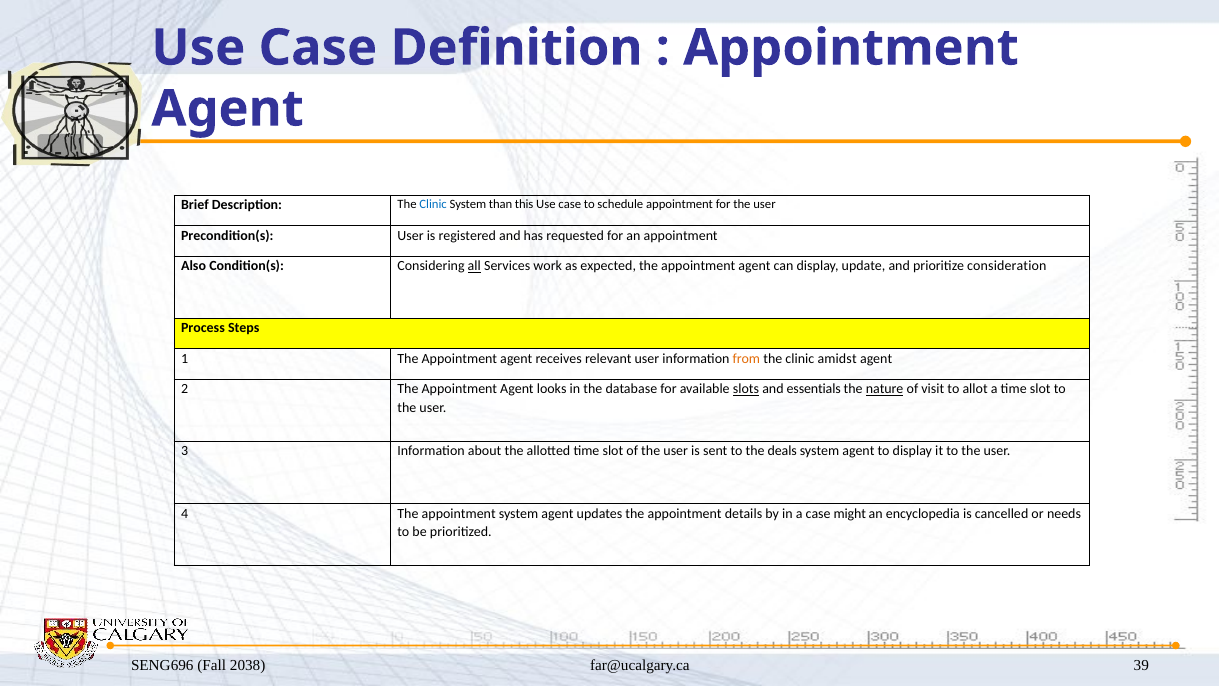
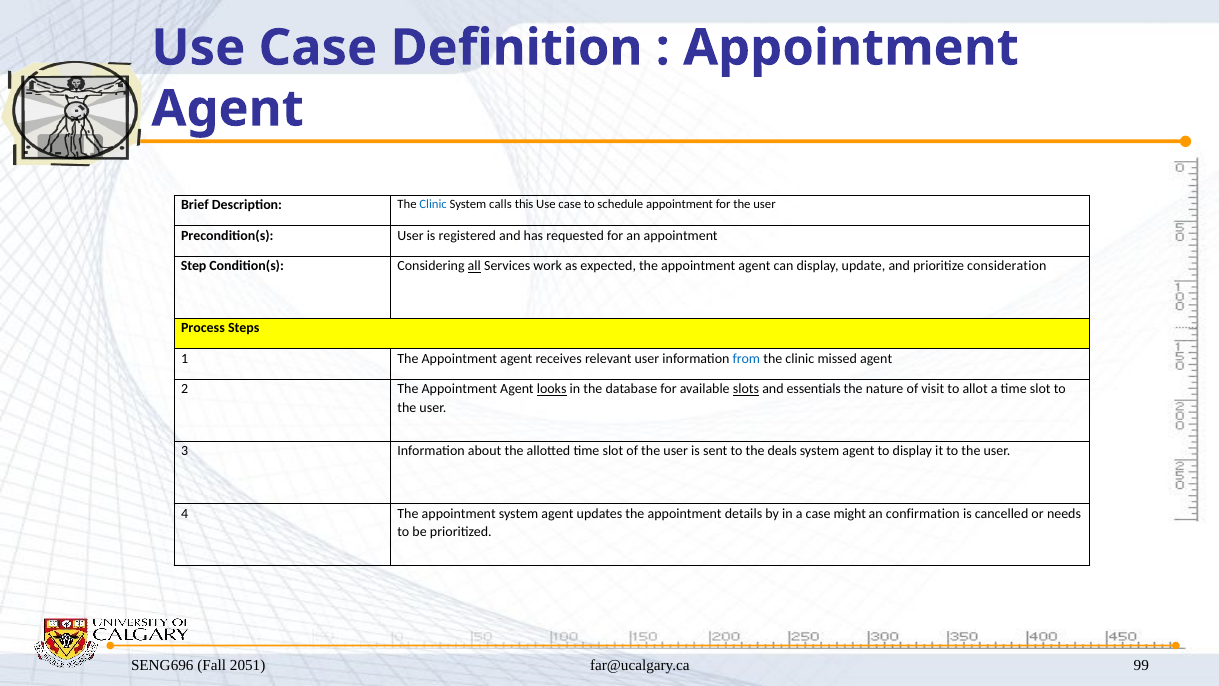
than: than -> calls
Also: Also -> Step
from colour: orange -> blue
amidst: amidst -> missed
looks underline: none -> present
nature underline: present -> none
encyclopedia: encyclopedia -> confirmation
2038: 2038 -> 2051
39: 39 -> 99
